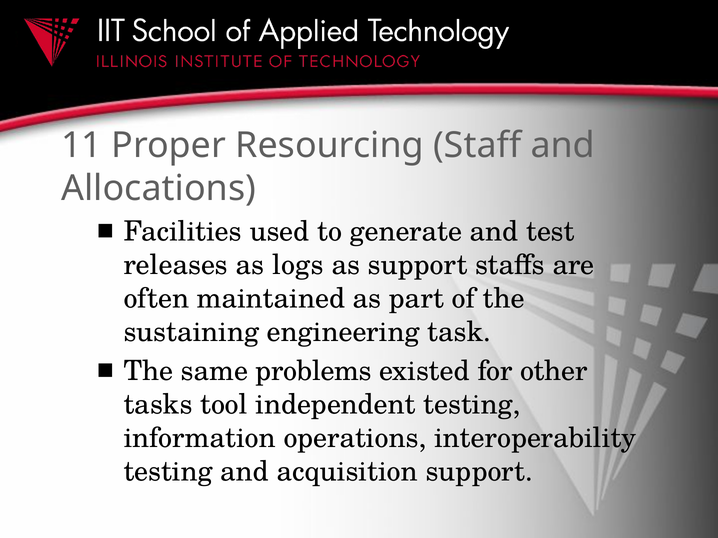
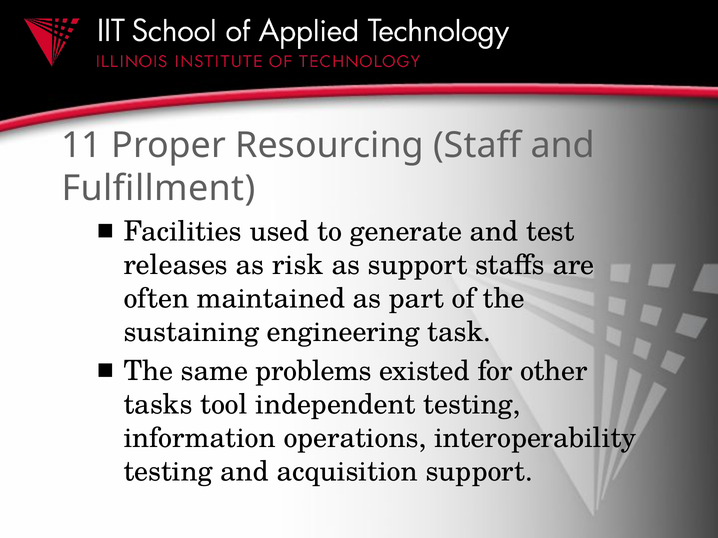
Allocations: Allocations -> Fulfillment
logs: logs -> risk
